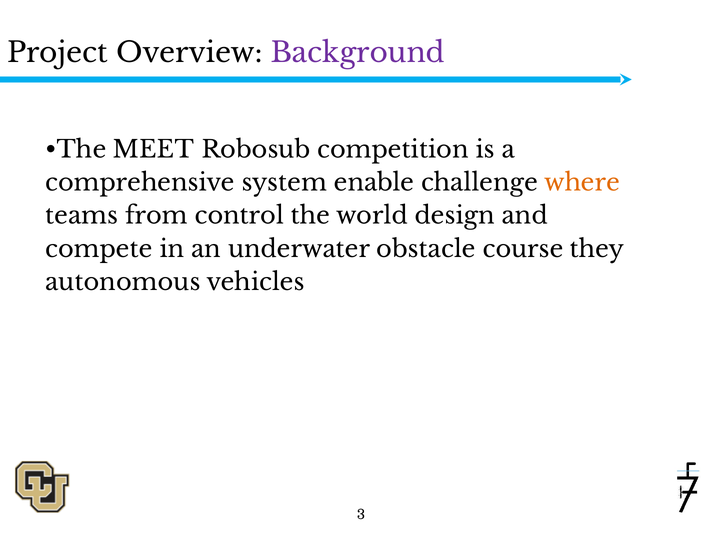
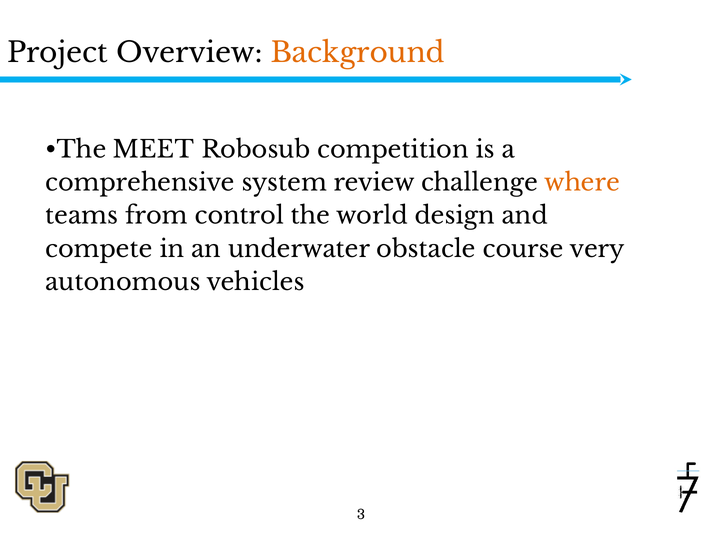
Background colour: purple -> orange
enable: enable -> review
they: they -> very
